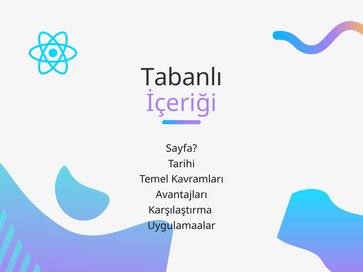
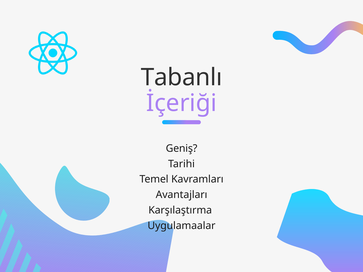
Sayfa: Sayfa -> Geniş
